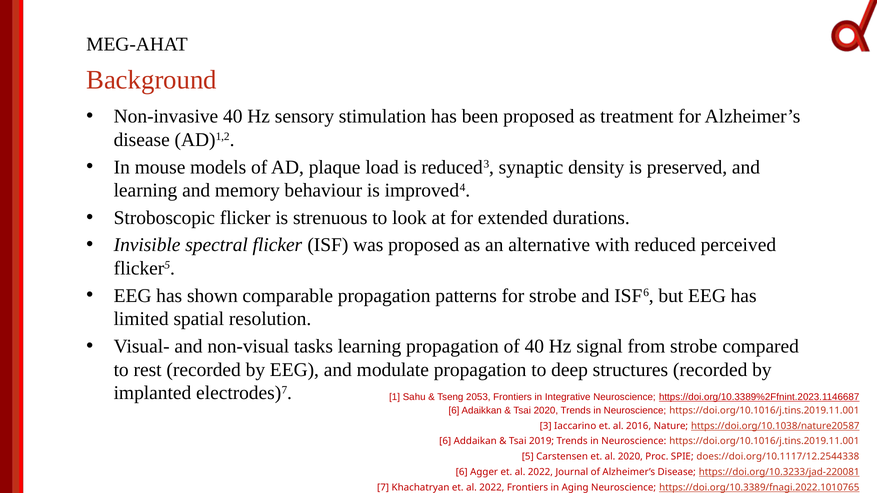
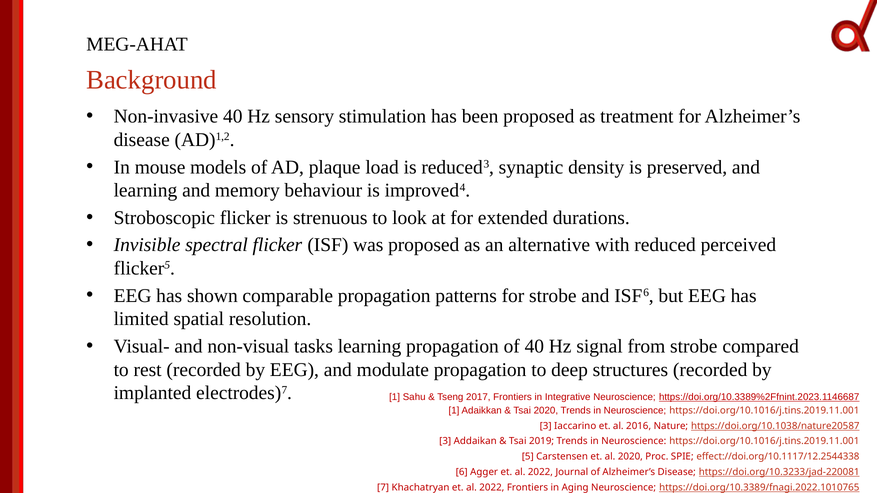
2053: 2053 -> 2017
6 at (454, 411): 6 -> 1
6 at (445, 442): 6 -> 3
does://doi.org/10.1117/12.2544338: does://doi.org/10.1117/12.2544338 -> effect://doi.org/10.1117/12.2544338
